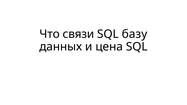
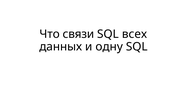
базу: базу -> всех
цена: цена -> одну
